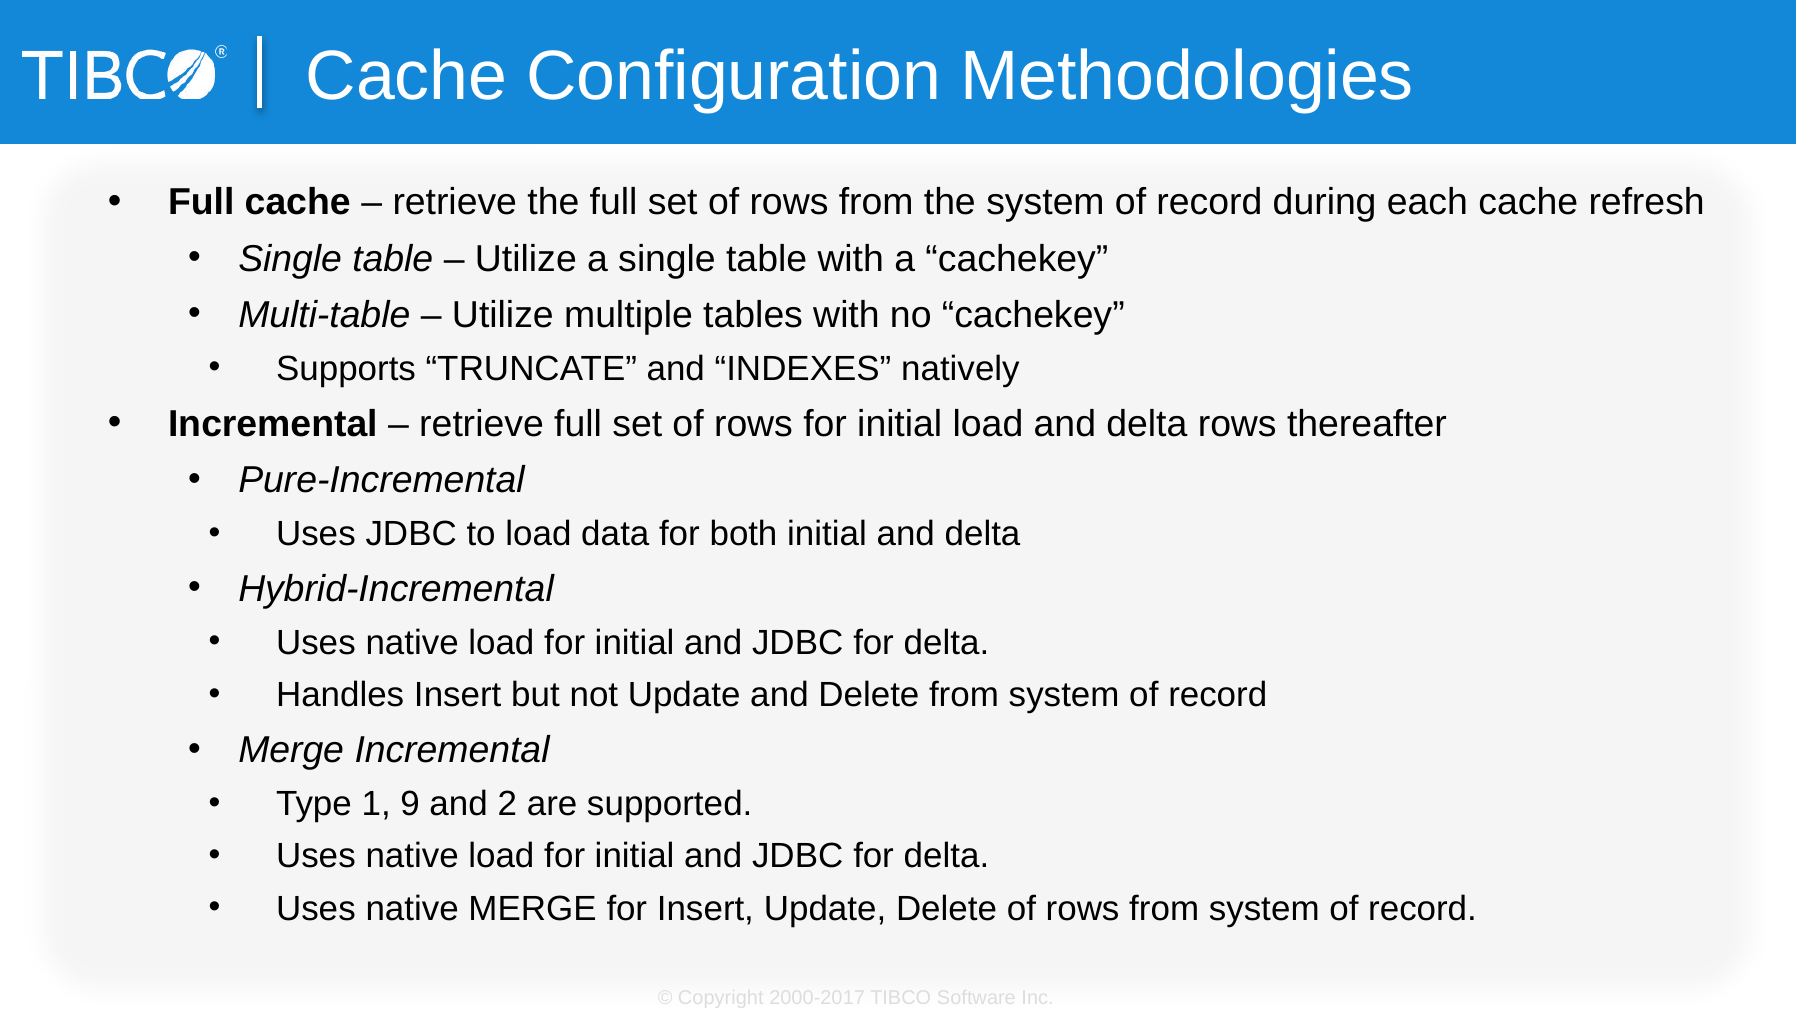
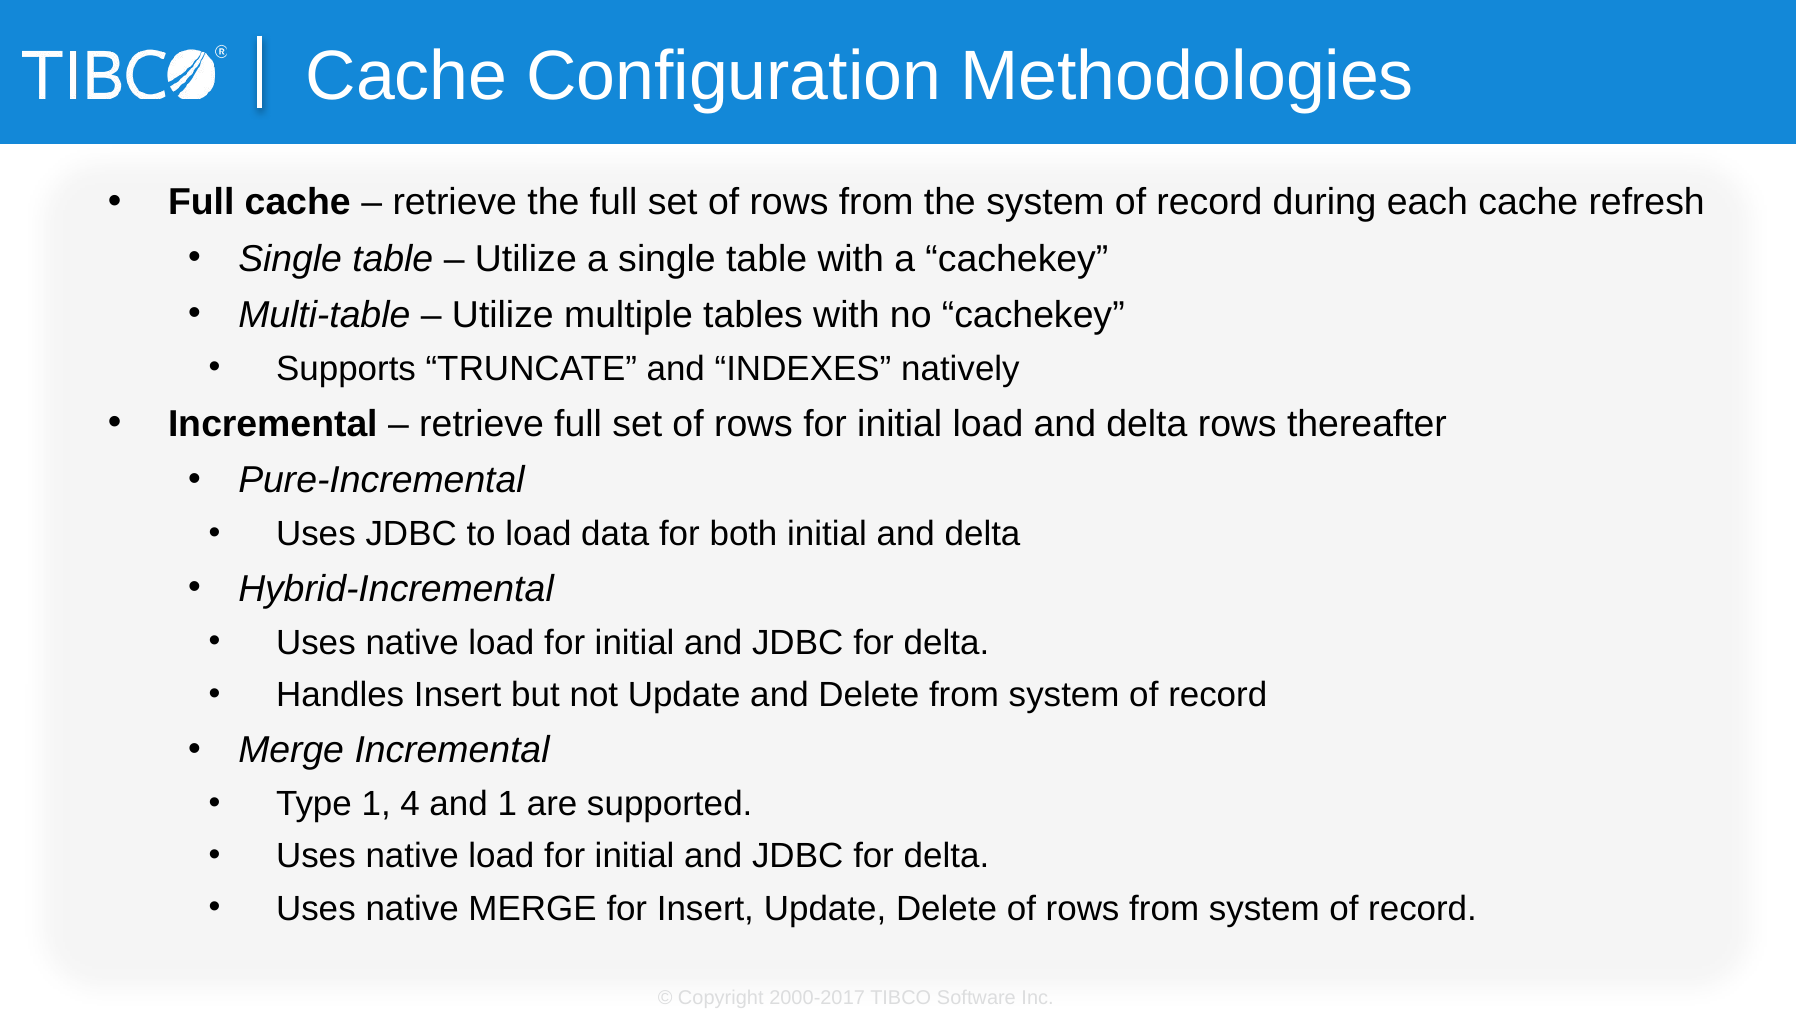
9: 9 -> 4
and 2: 2 -> 1
